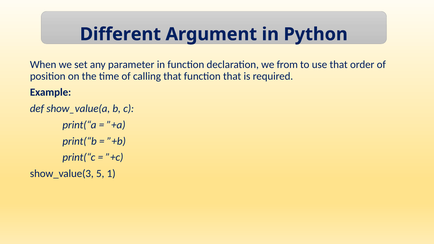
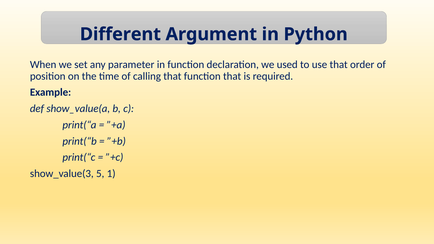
from: from -> used
